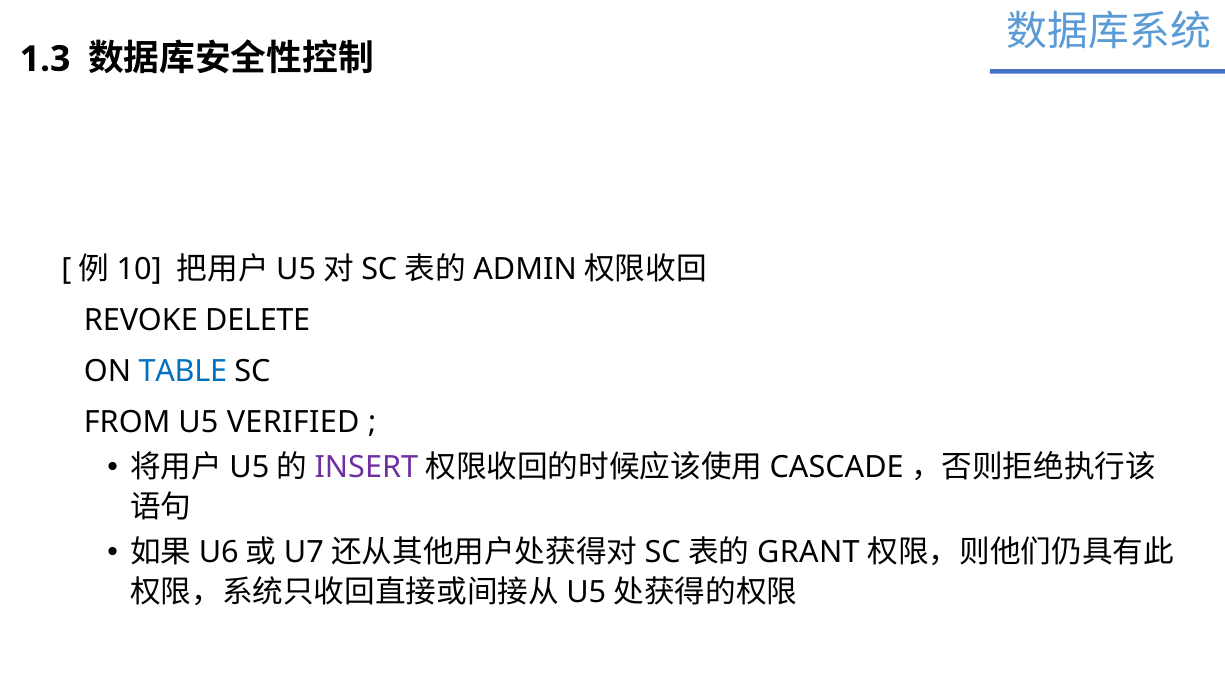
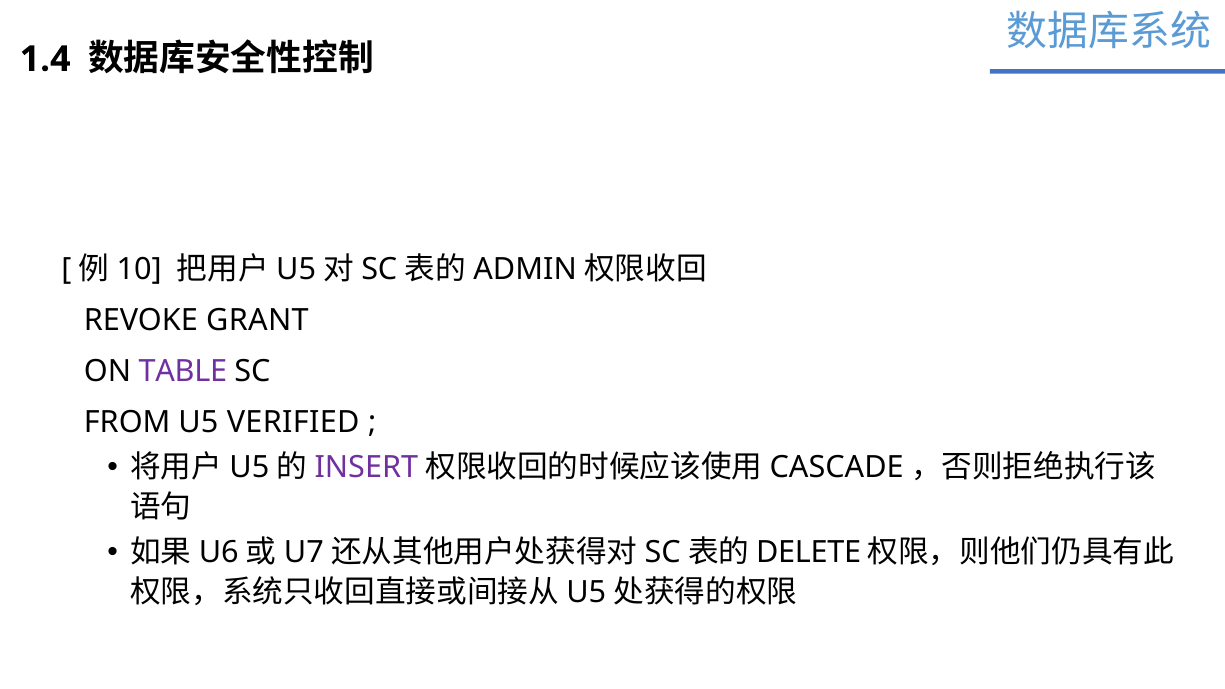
1.3: 1.3 -> 1.4
DELETE: DELETE -> GRANT
TABLE colour: blue -> purple
GRANT: GRANT -> DELETE
